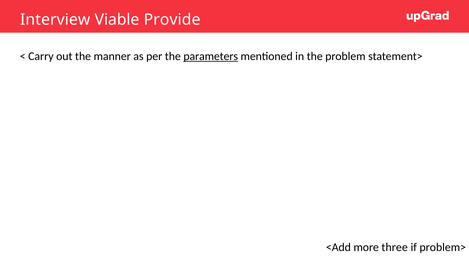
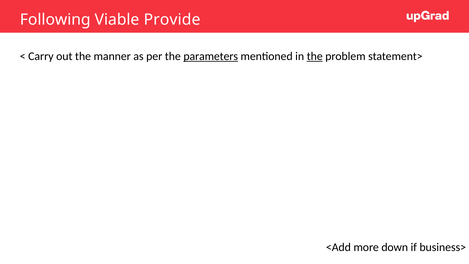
Interview: Interview -> Following
the at (315, 56) underline: none -> present
three: three -> down
problem>: problem> -> business>
